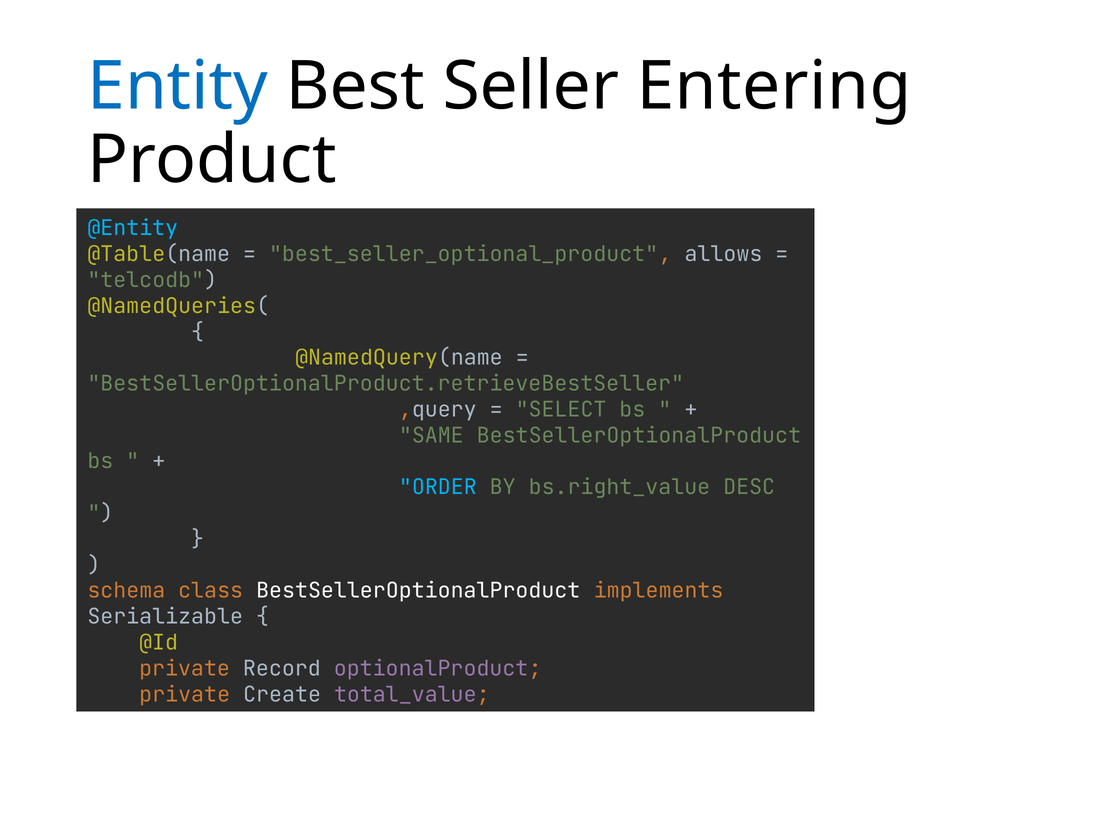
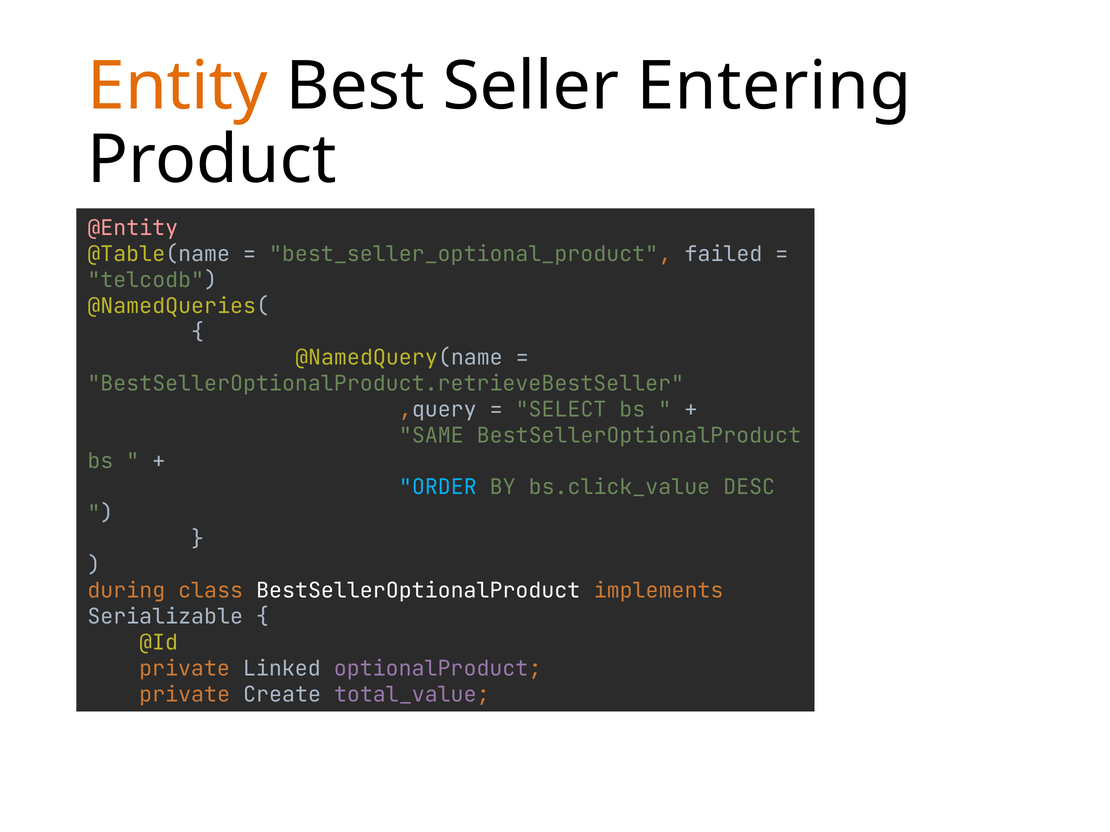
Entity colour: blue -> orange
@Entity colour: light blue -> pink
allows: allows -> failed
bs.right_value: bs.right_value -> bs.click_value
schema: schema -> during
Record: Record -> Linked
